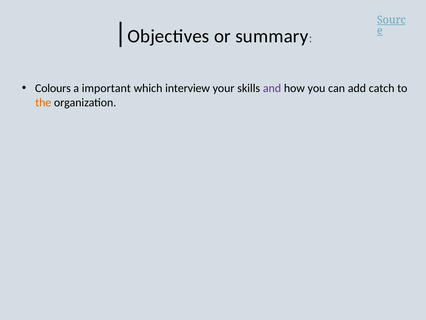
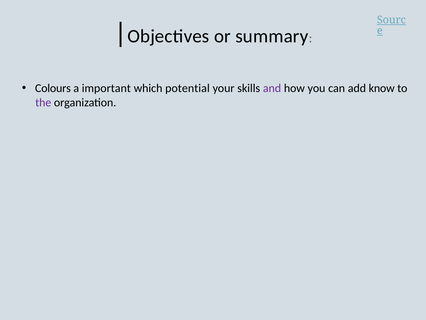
interview: interview -> potential
catch: catch -> know
the colour: orange -> purple
